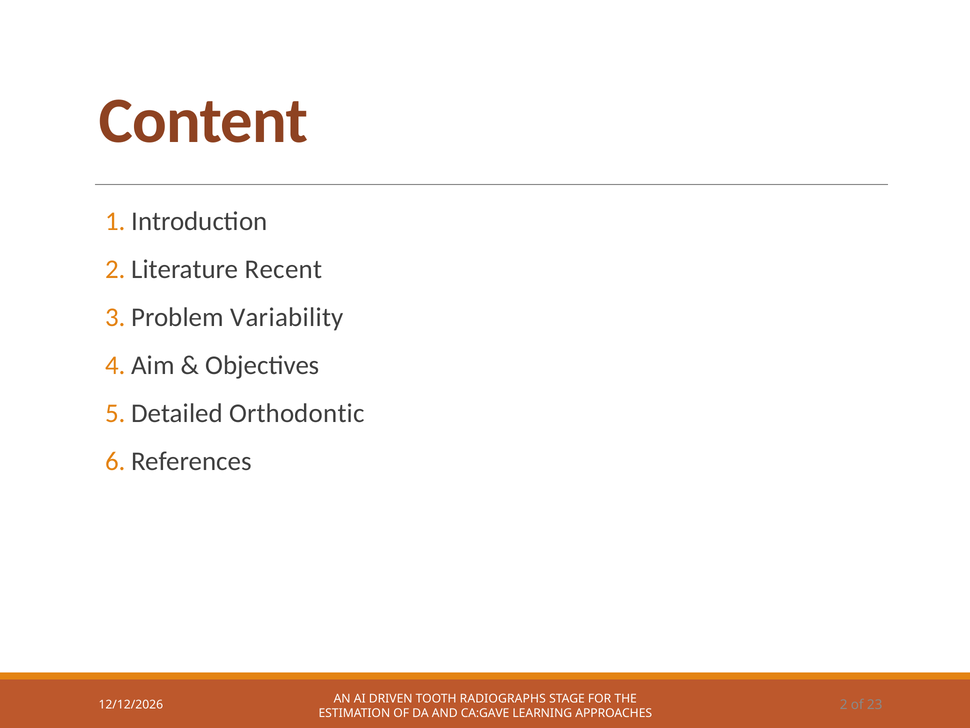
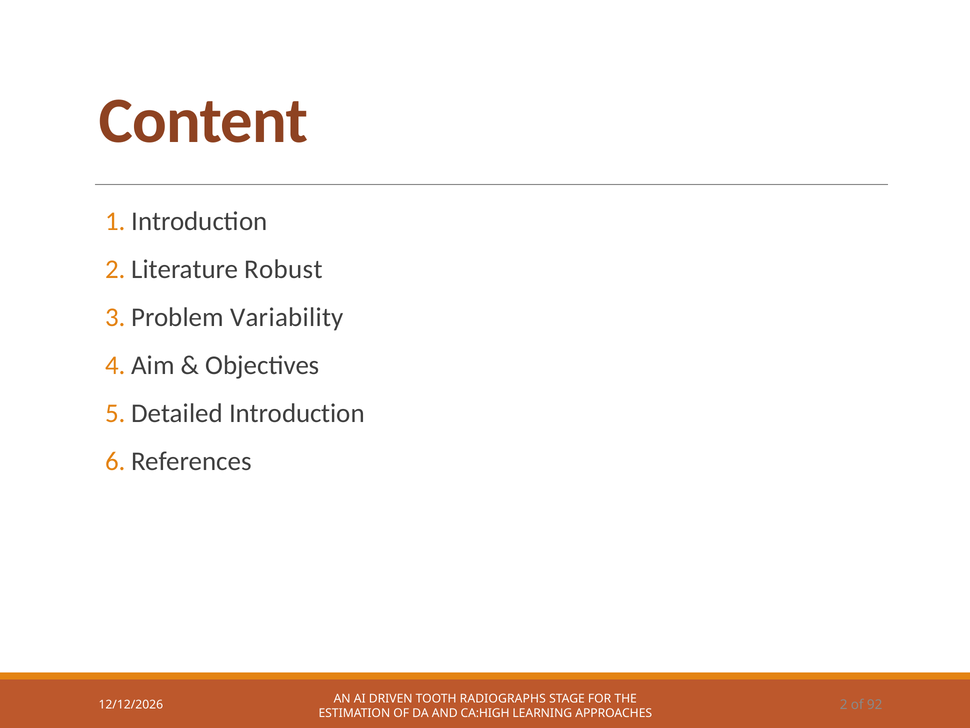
Recent: Recent -> Robust
Detailed Orthodontic: Orthodontic -> Introduction
23: 23 -> 92
CA:GAVE: CA:GAVE -> CA:HIGH
